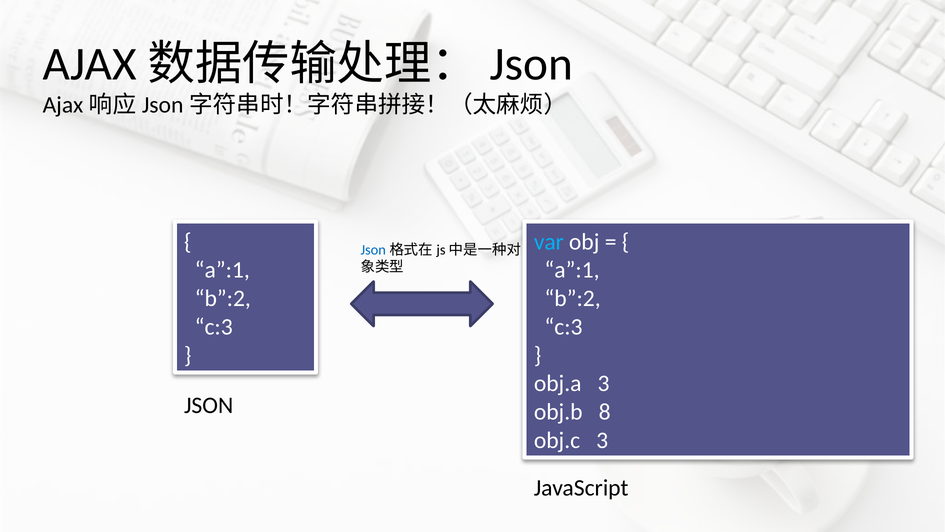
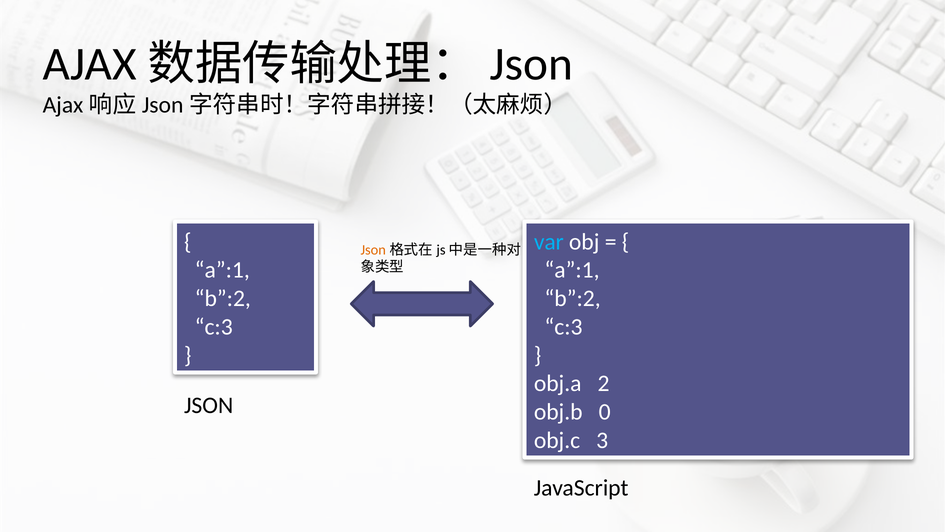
Json at (373, 250) colour: blue -> orange
obj.a 3: 3 -> 2
8: 8 -> 0
